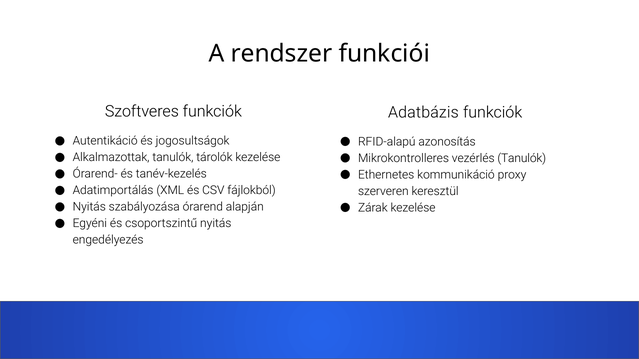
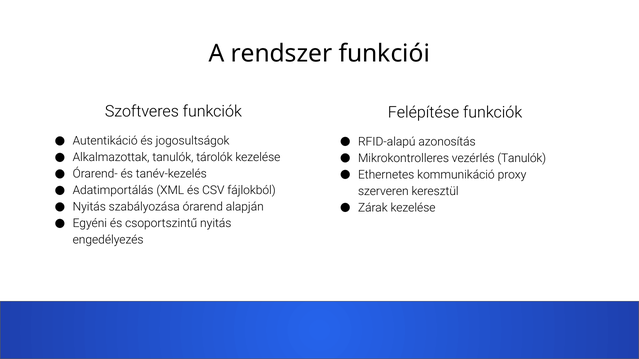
Adatbázis: Adatbázis -> Felépítése
